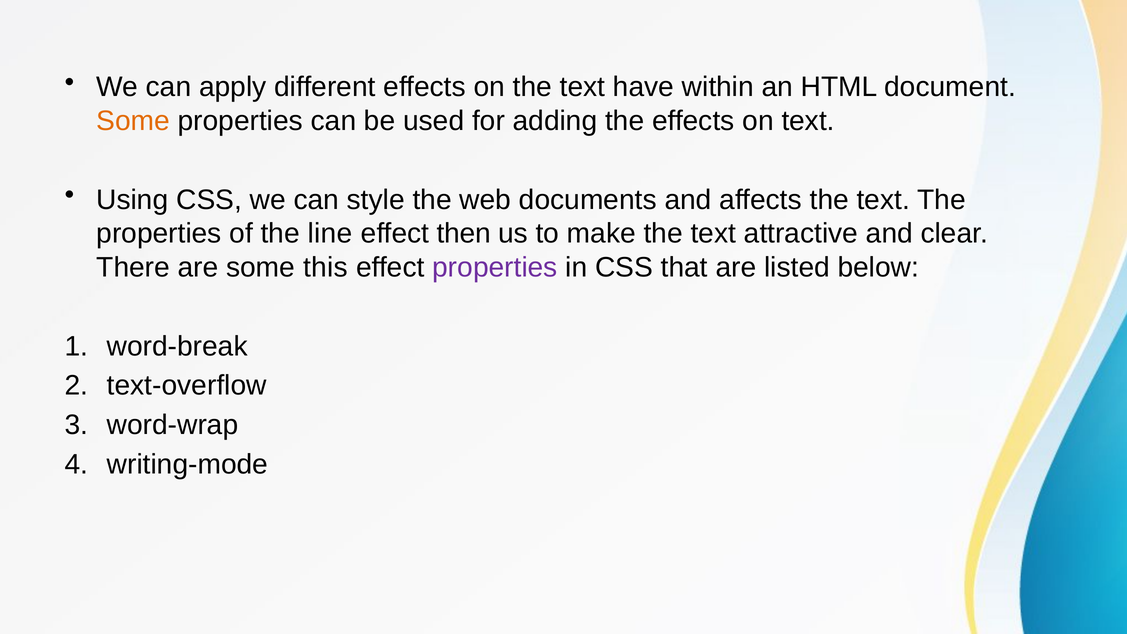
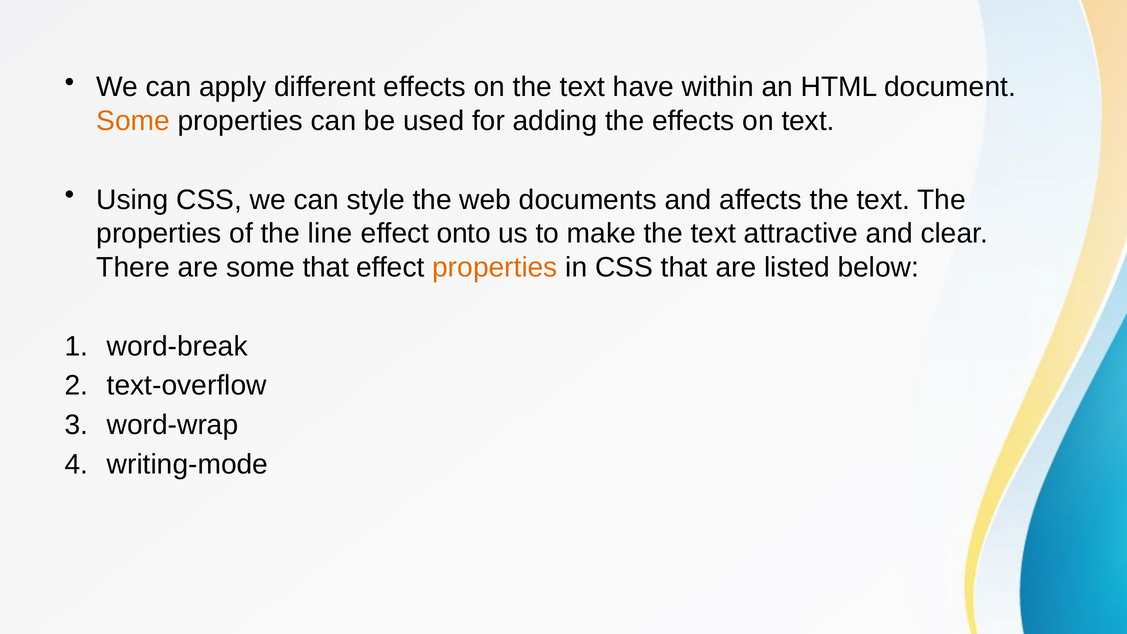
then: then -> onto
some this: this -> that
properties at (495, 267) colour: purple -> orange
